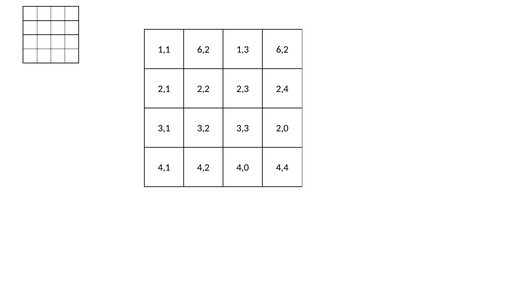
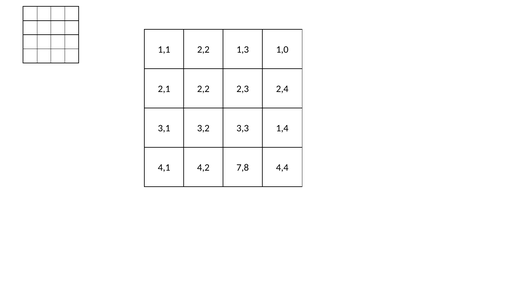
1,1 6,2: 6,2 -> 2,2
1,3 6,2: 6,2 -> 1,0
2,0: 2,0 -> 1,4
4,0: 4,0 -> 7,8
